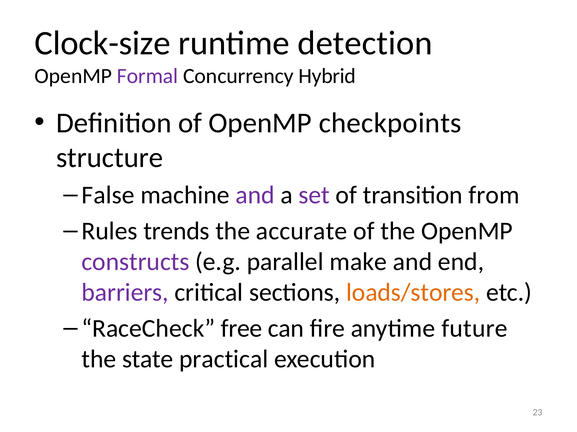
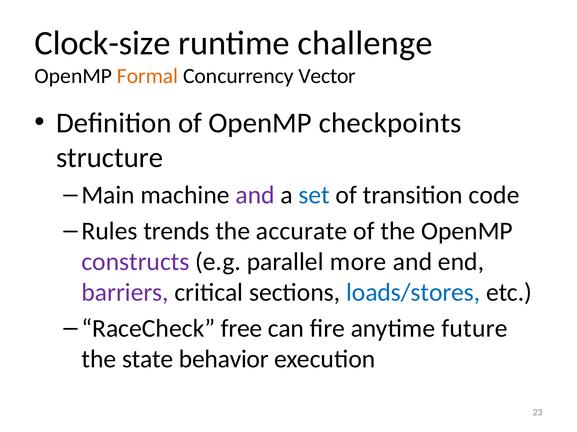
detection: detection -> challenge
Formal colour: purple -> orange
Hybrid: Hybrid -> Vector
False: False -> Main
set colour: purple -> blue
from: from -> code
make: make -> more
loads/stores colour: orange -> blue
practical: practical -> behavior
